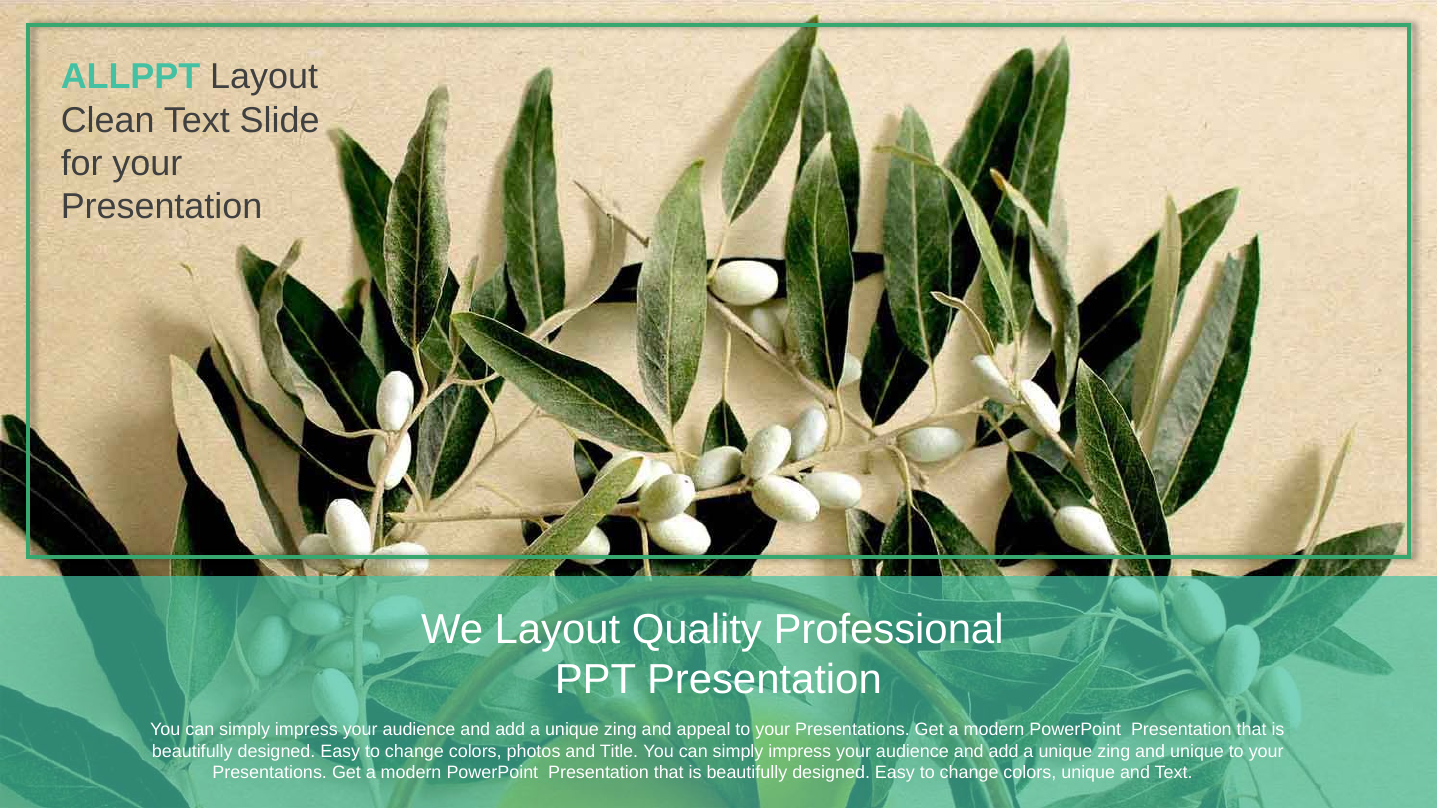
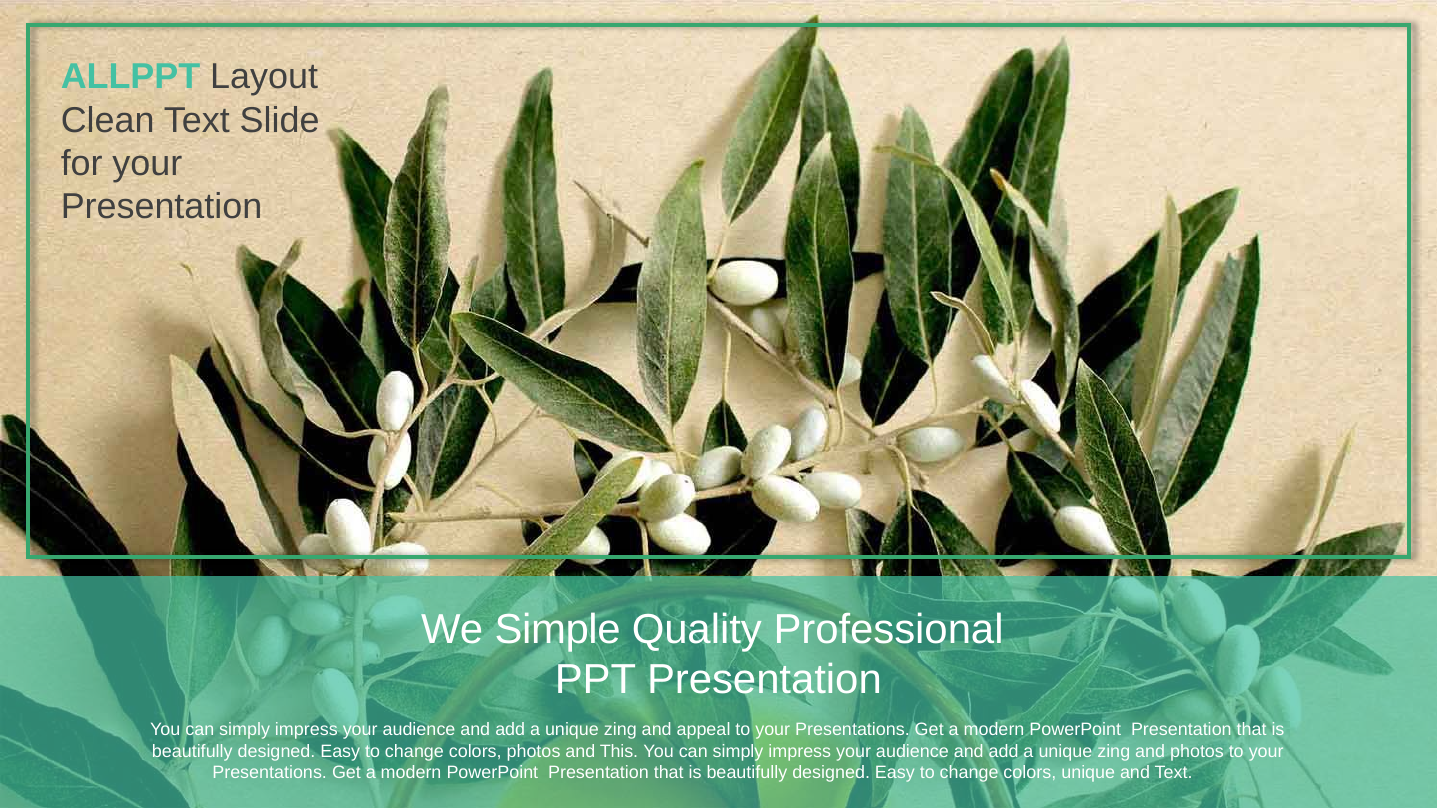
We Layout: Layout -> Simple
Title: Title -> This
and unique: unique -> photos
